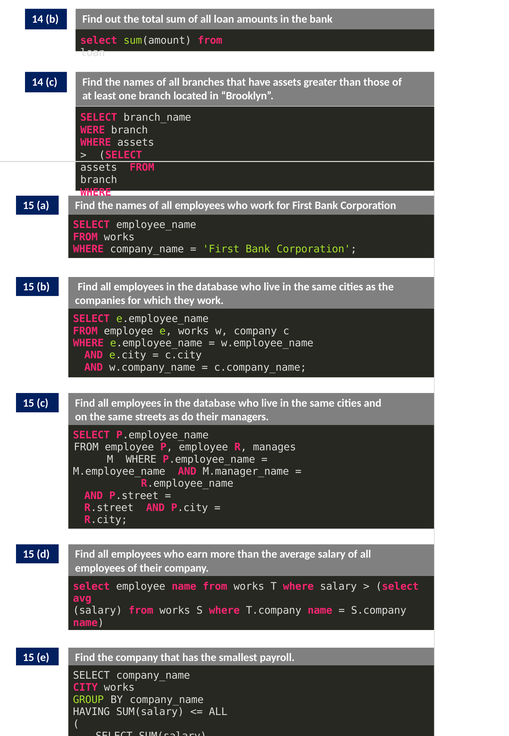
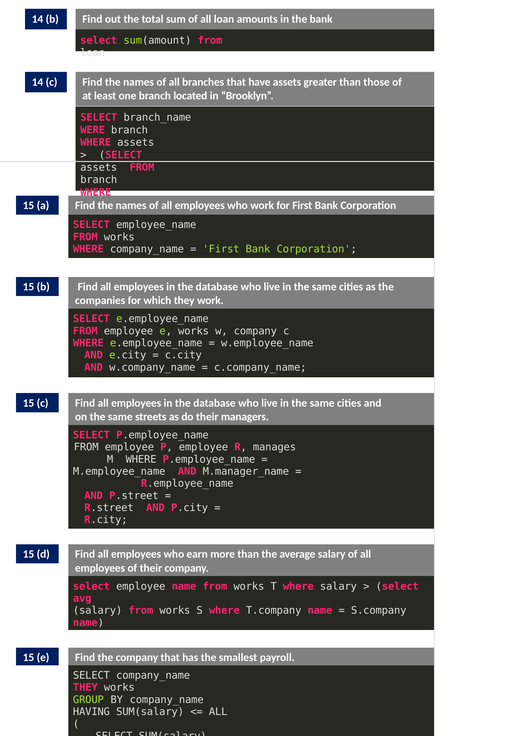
CITY at (85, 687): CITY -> THEY
